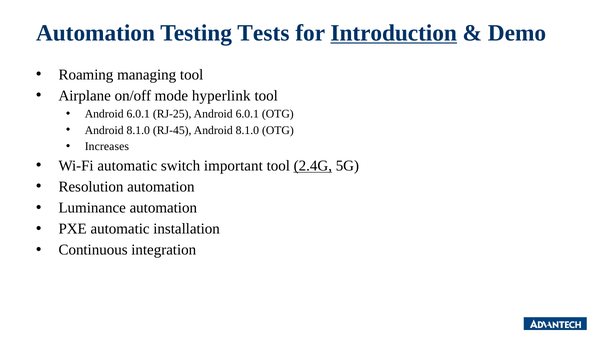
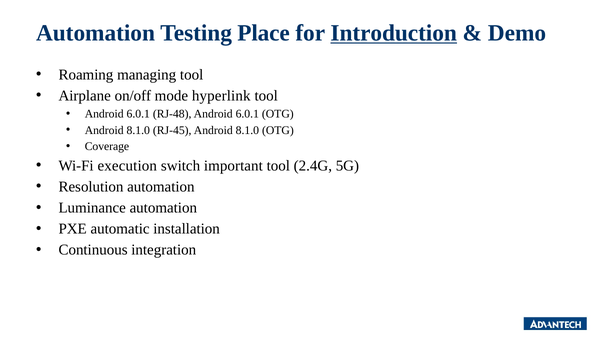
Tests: Tests -> Place
RJ-25: RJ-25 -> RJ-48
Increases: Increases -> Coverage
Wi-Fi automatic: automatic -> execution
2.4G underline: present -> none
